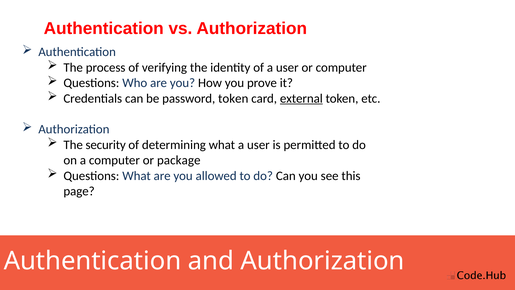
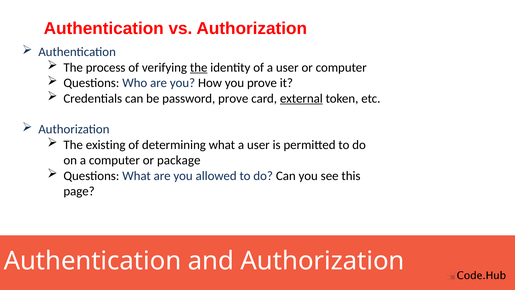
the at (199, 67) underline: none -> present
password token: token -> prove
security: security -> existing
